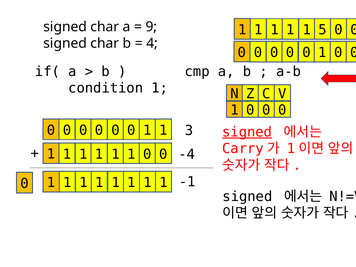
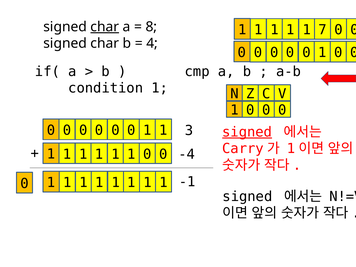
char at (105, 27) underline: none -> present
9: 9 -> 8
5: 5 -> 7
